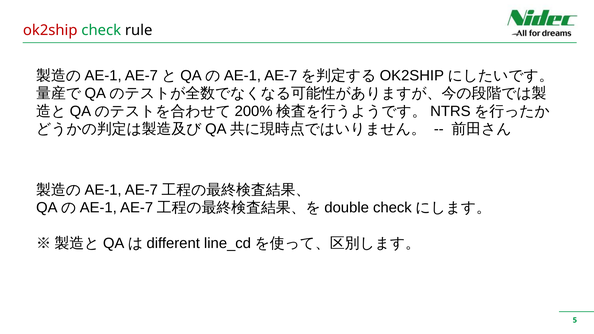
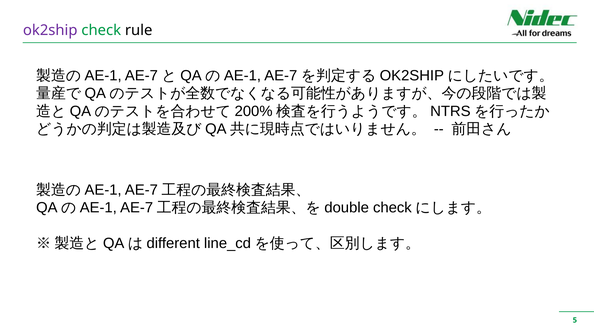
ok2ship colour: red -> purple
